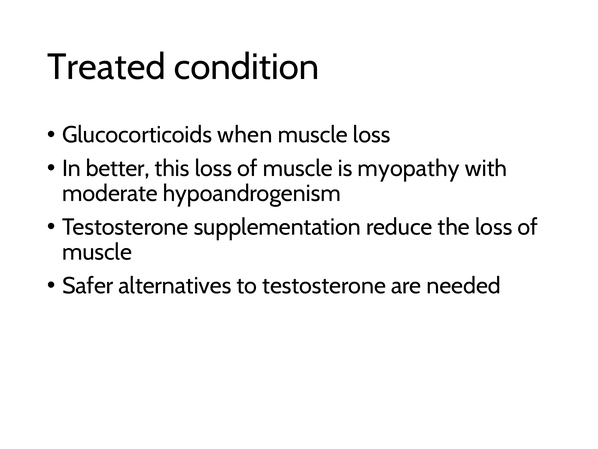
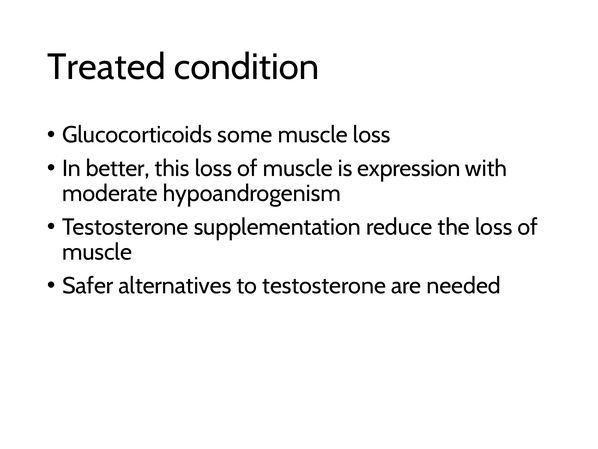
when: when -> some
myopathy: myopathy -> expression
